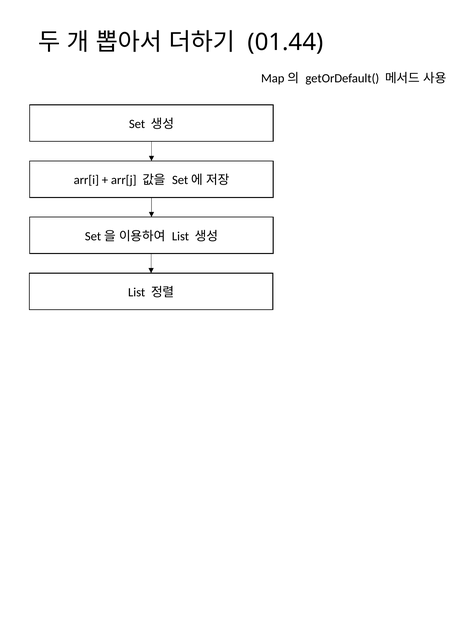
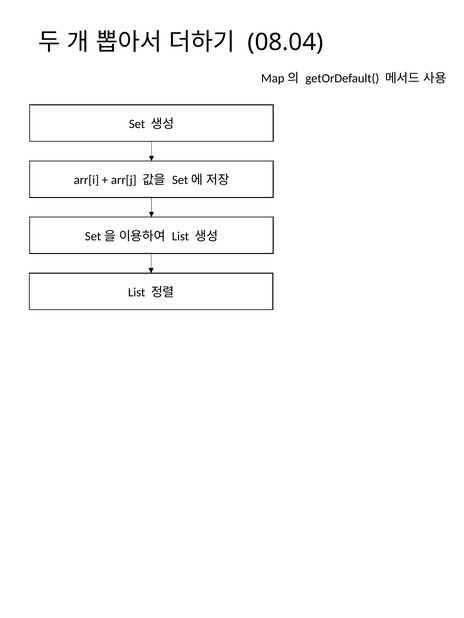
01.44: 01.44 -> 08.04
